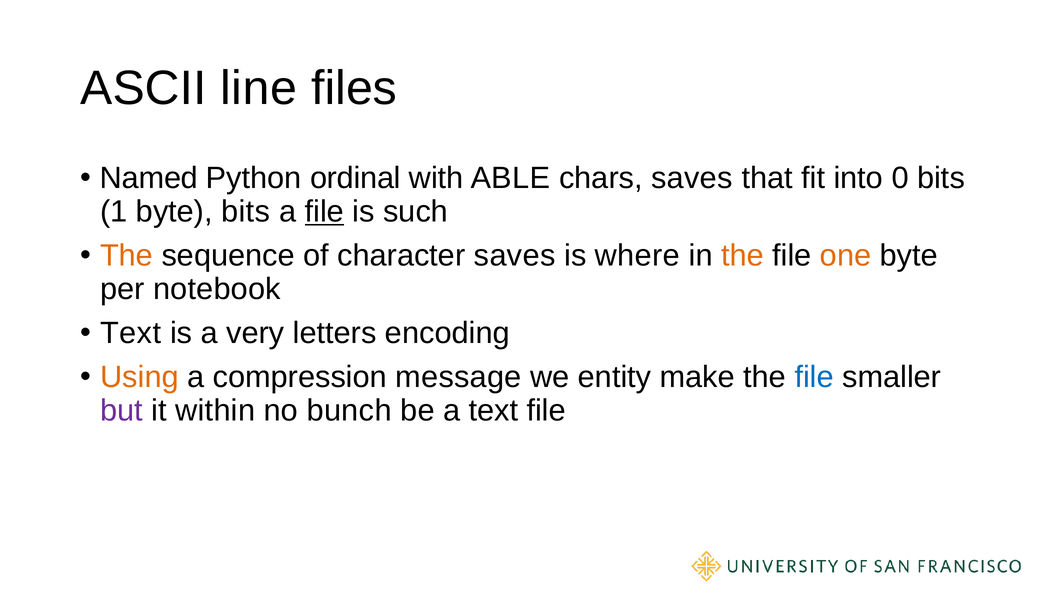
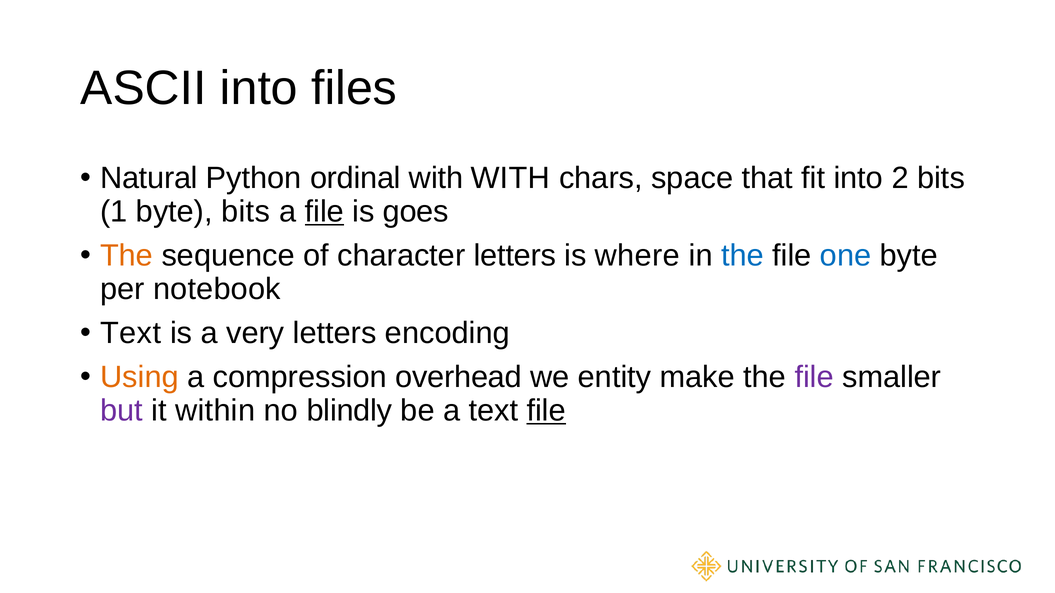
ASCII line: line -> into
Named: Named -> Natural
with ABLE: ABLE -> WITH
chars saves: saves -> space
0: 0 -> 2
such: such -> goes
character saves: saves -> letters
the at (742, 256) colour: orange -> blue
one colour: orange -> blue
message: message -> overhead
file at (814, 378) colour: blue -> purple
bunch: bunch -> blindly
file at (546, 411) underline: none -> present
